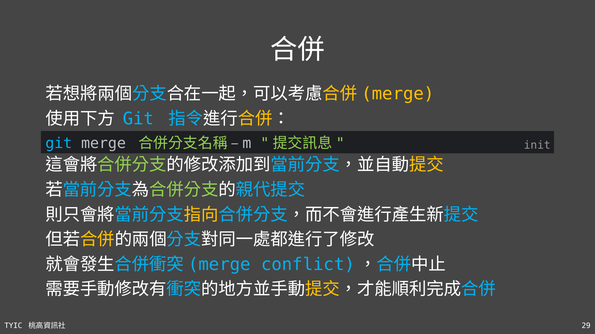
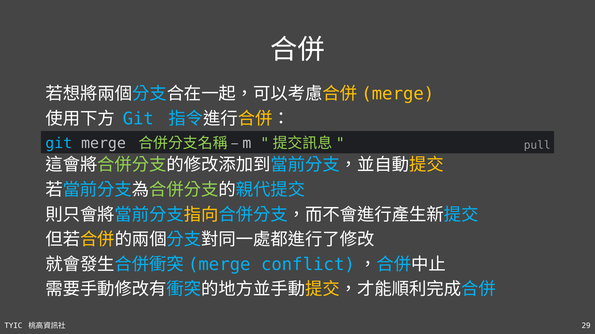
init: init -> pull
